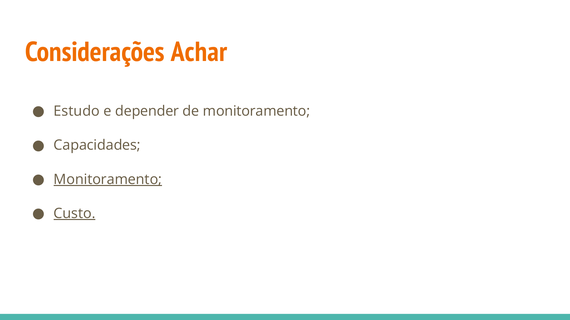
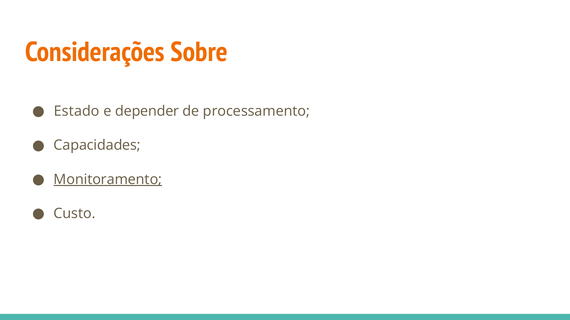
Achar: Achar -> Sobre
Estudo: Estudo -> Estado
de monitoramento: monitoramento -> processamento
Custo underline: present -> none
